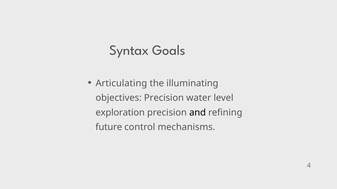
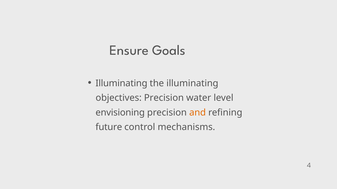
Syntax: Syntax -> Ensure
Articulating at (121, 83): Articulating -> Illuminating
exploration: exploration -> envisioning
and colour: black -> orange
